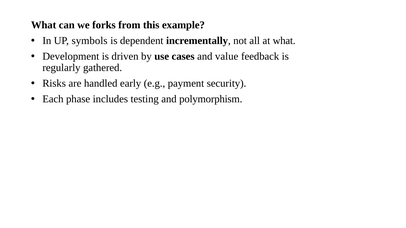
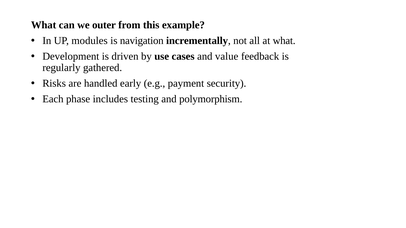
forks: forks -> outer
symbols: symbols -> modules
dependent: dependent -> navigation
